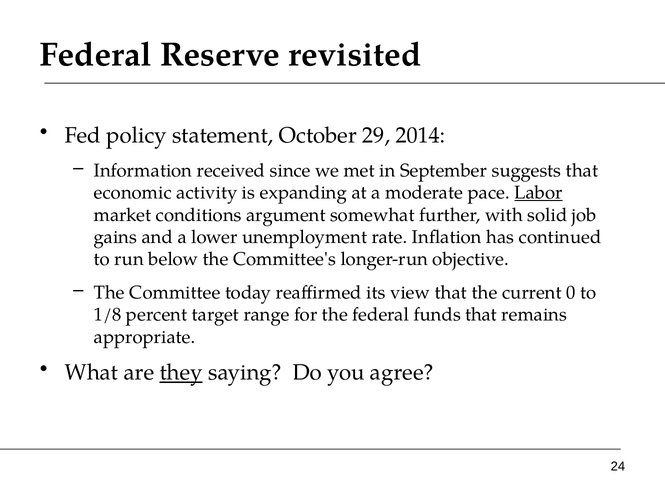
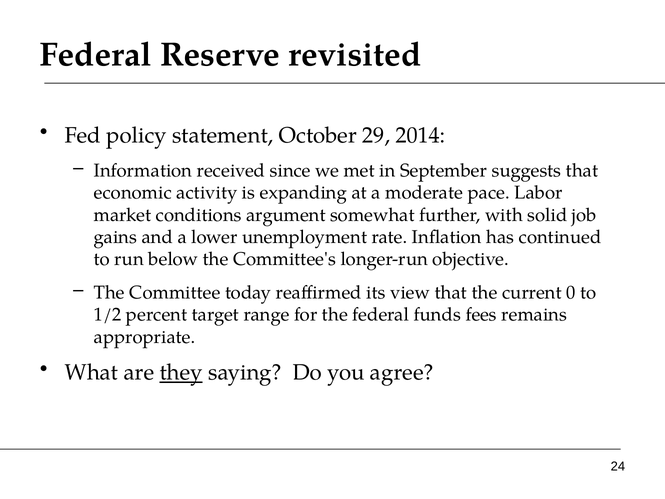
Labor underline: present -> none
1/8: 1/8 -> 1/2
funds that: that -> fees
